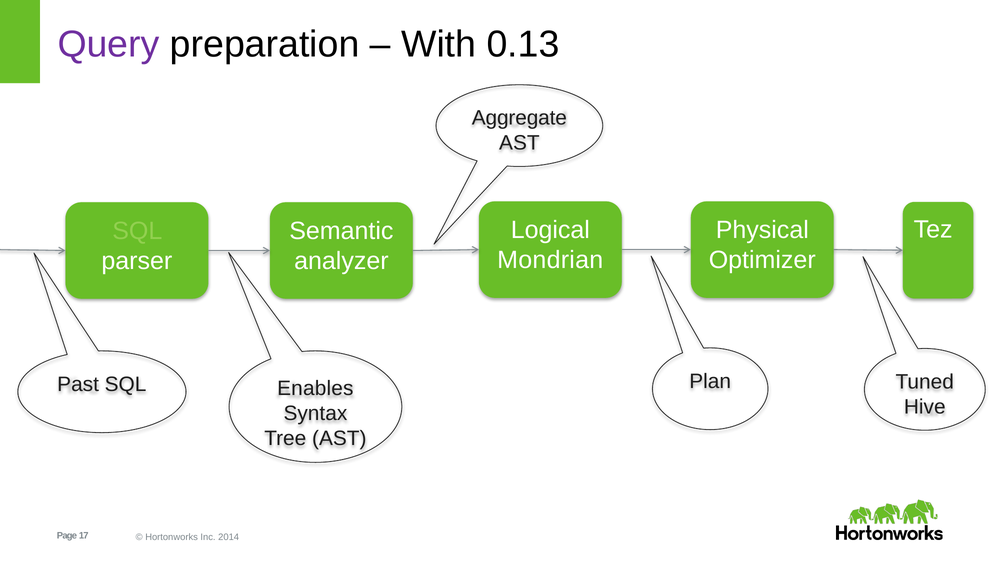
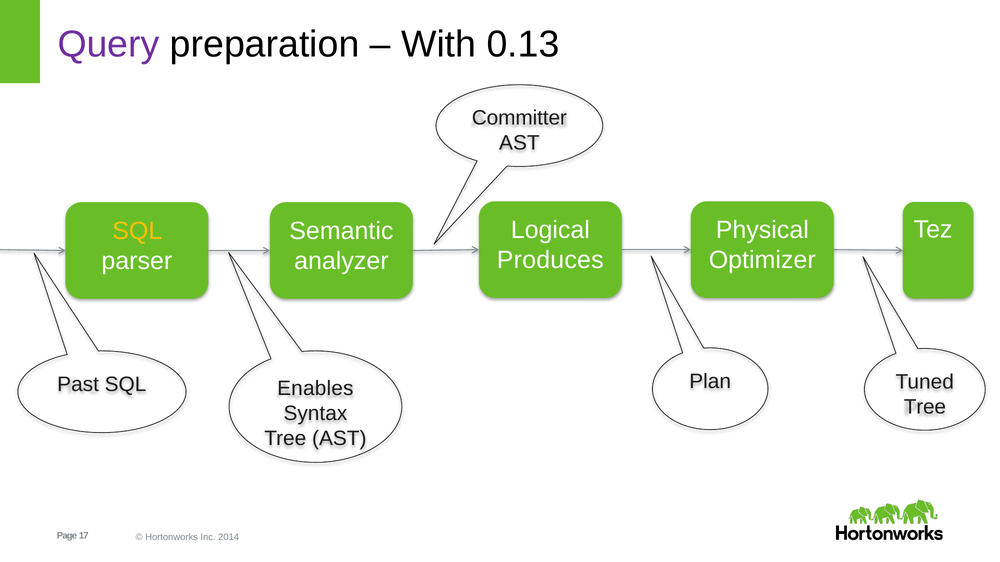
Aggregate: Aggregate -> Committer
SQL at (137, 231) colour: light green -> yellow
Mondrian: Mondrian -> Produces
Hive at (925, 407): Hive -> Tree
